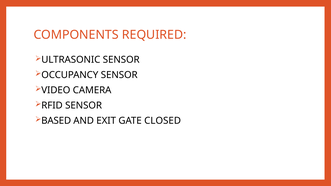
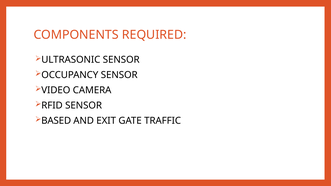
CLOSED: CLOSED -> TRAFFIC
